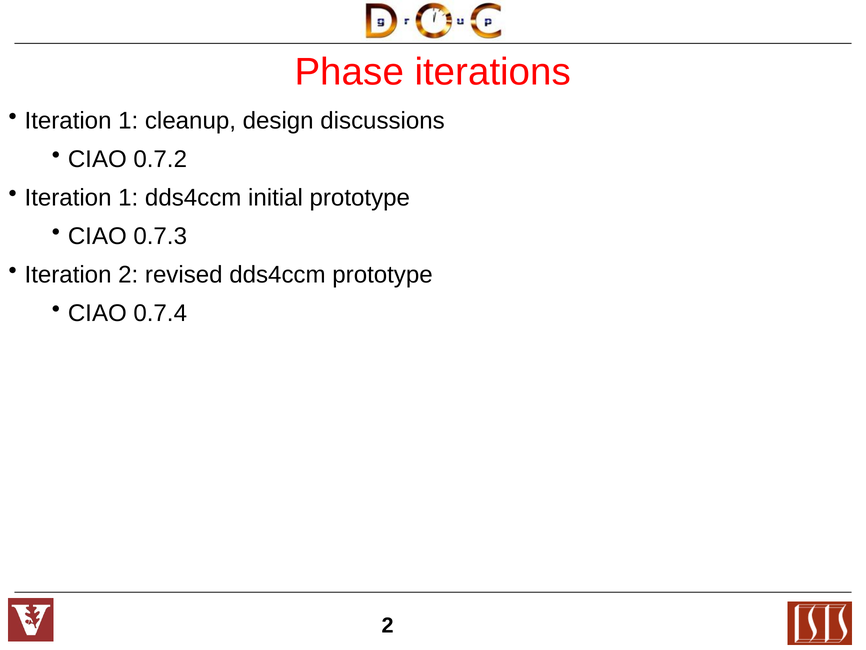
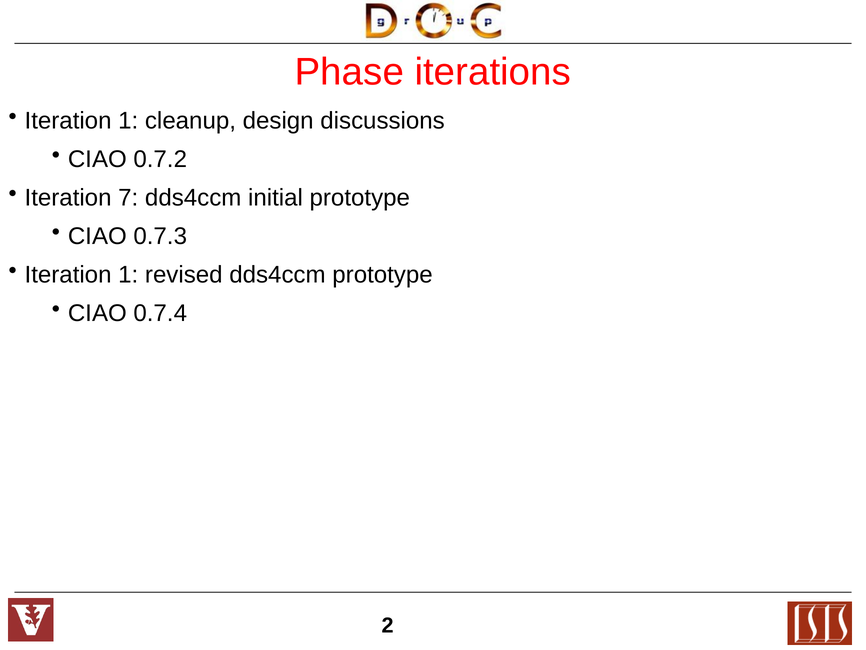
1 at (128, 198): 1 -> 7
2 at (128, 275): 2 -> 1
